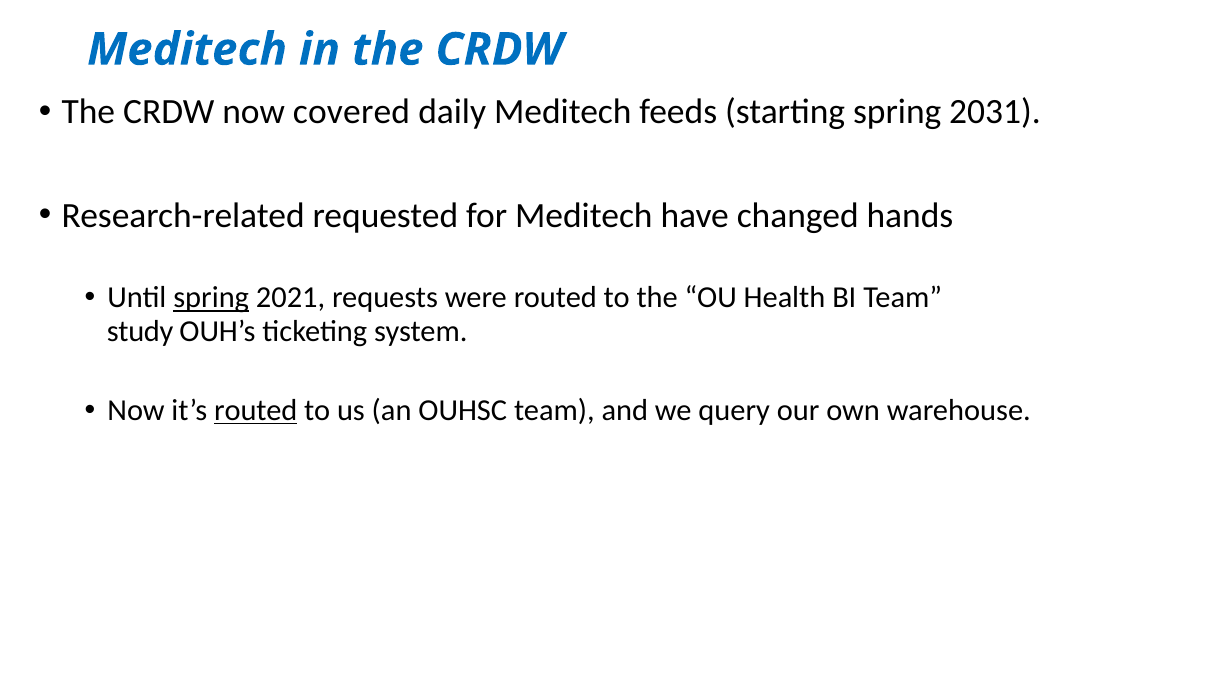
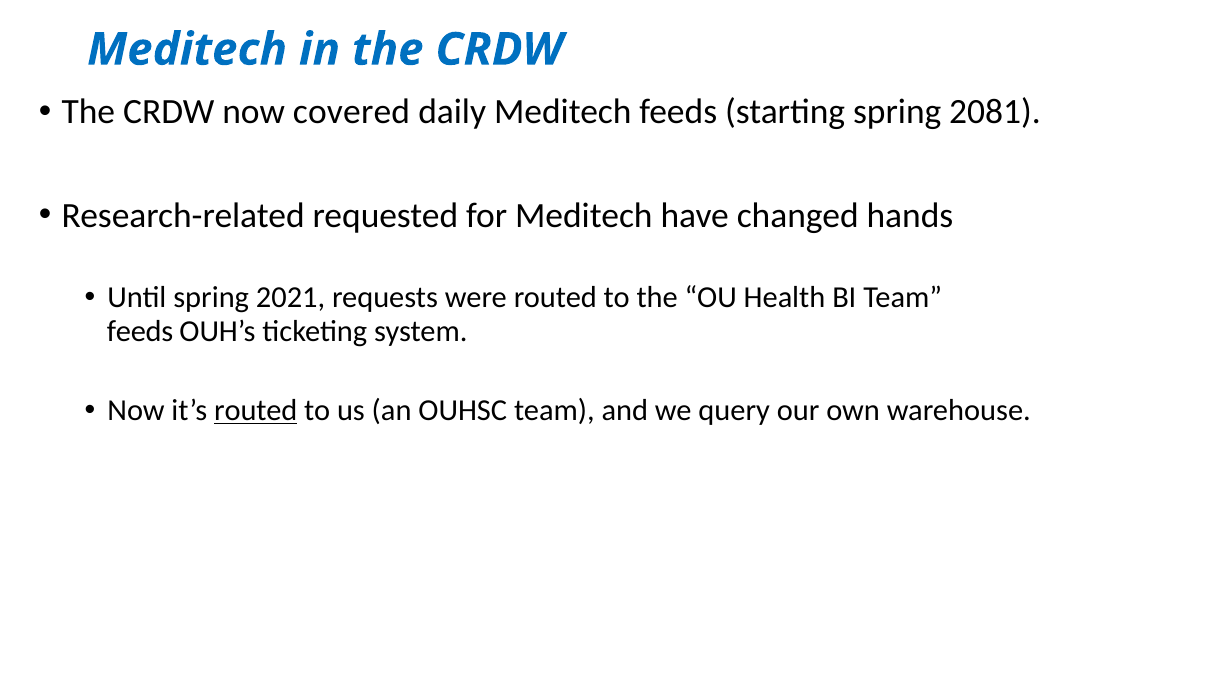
2031: 2031 -> 2081
spring at (211, 298) underline: present -> none
study at (140, 331): study -> feeds
